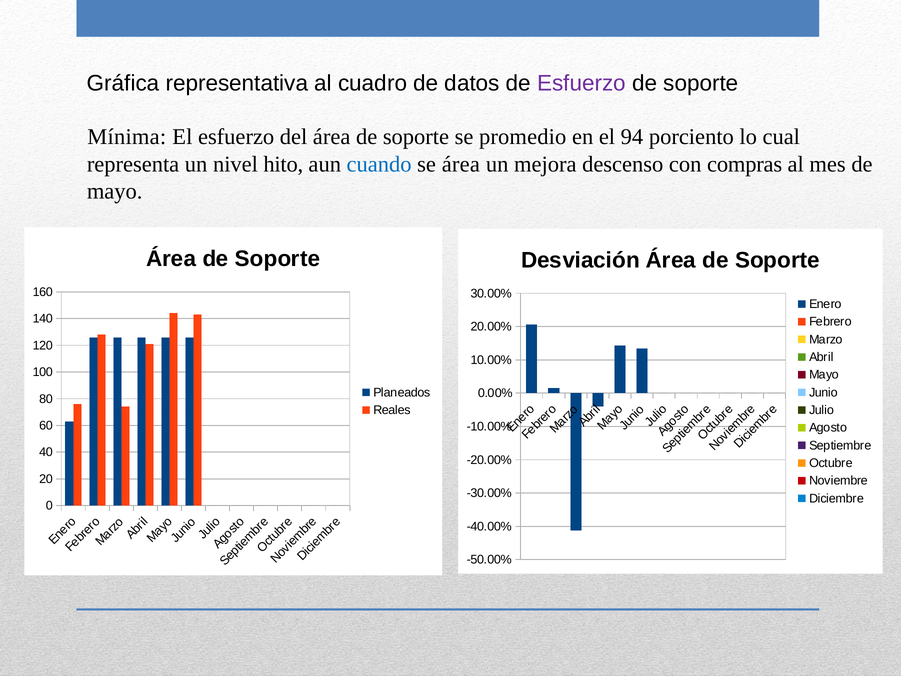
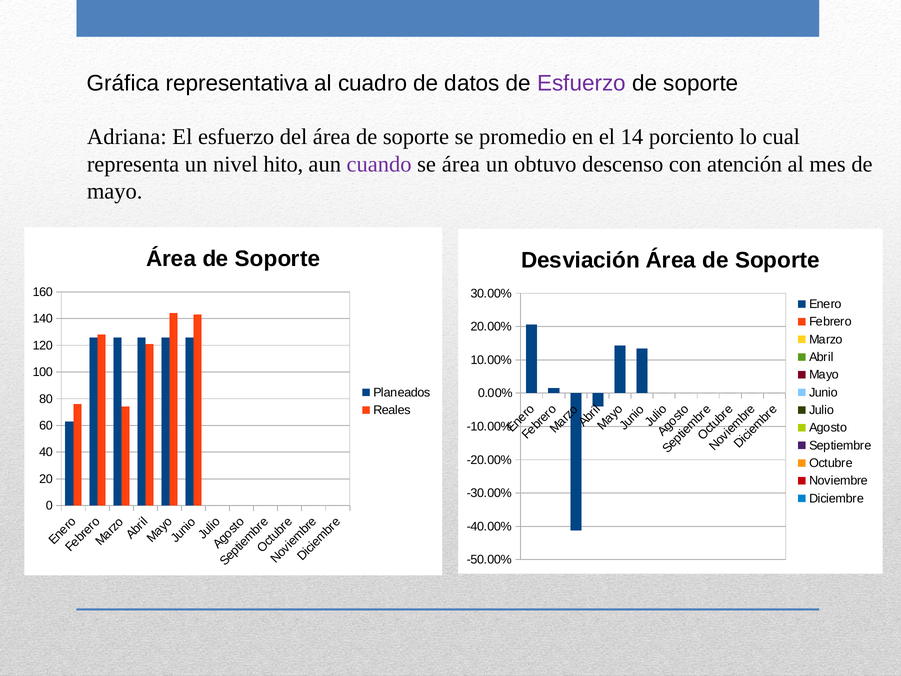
Mínima: Mínima -> Adriana
94: 94 -> 14
cuando colour: blue -> purple
mejora: mejora -> obtuvo
compras: compras -> atención
